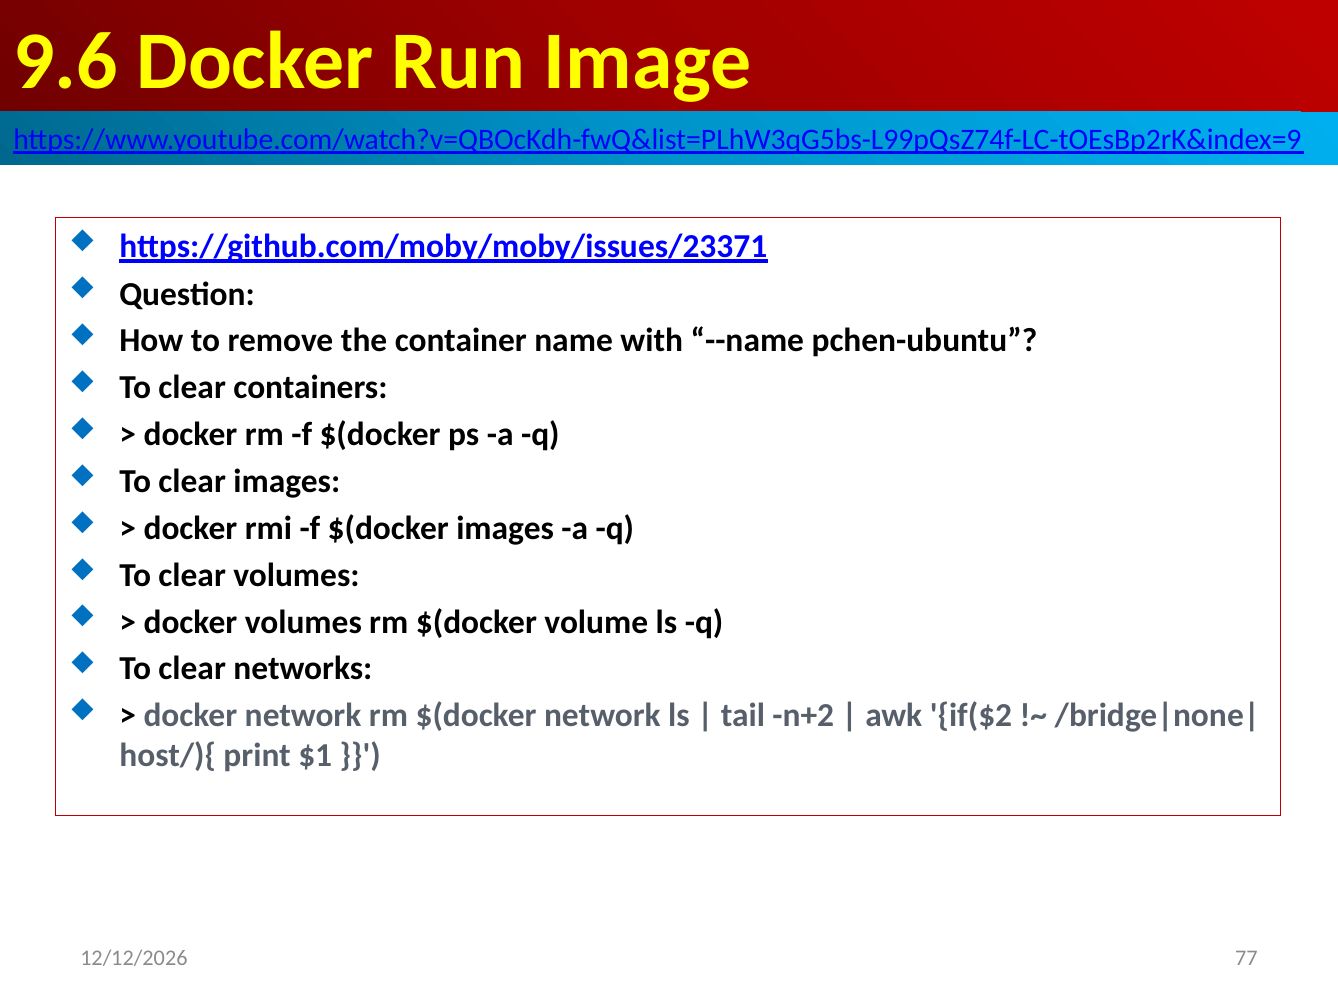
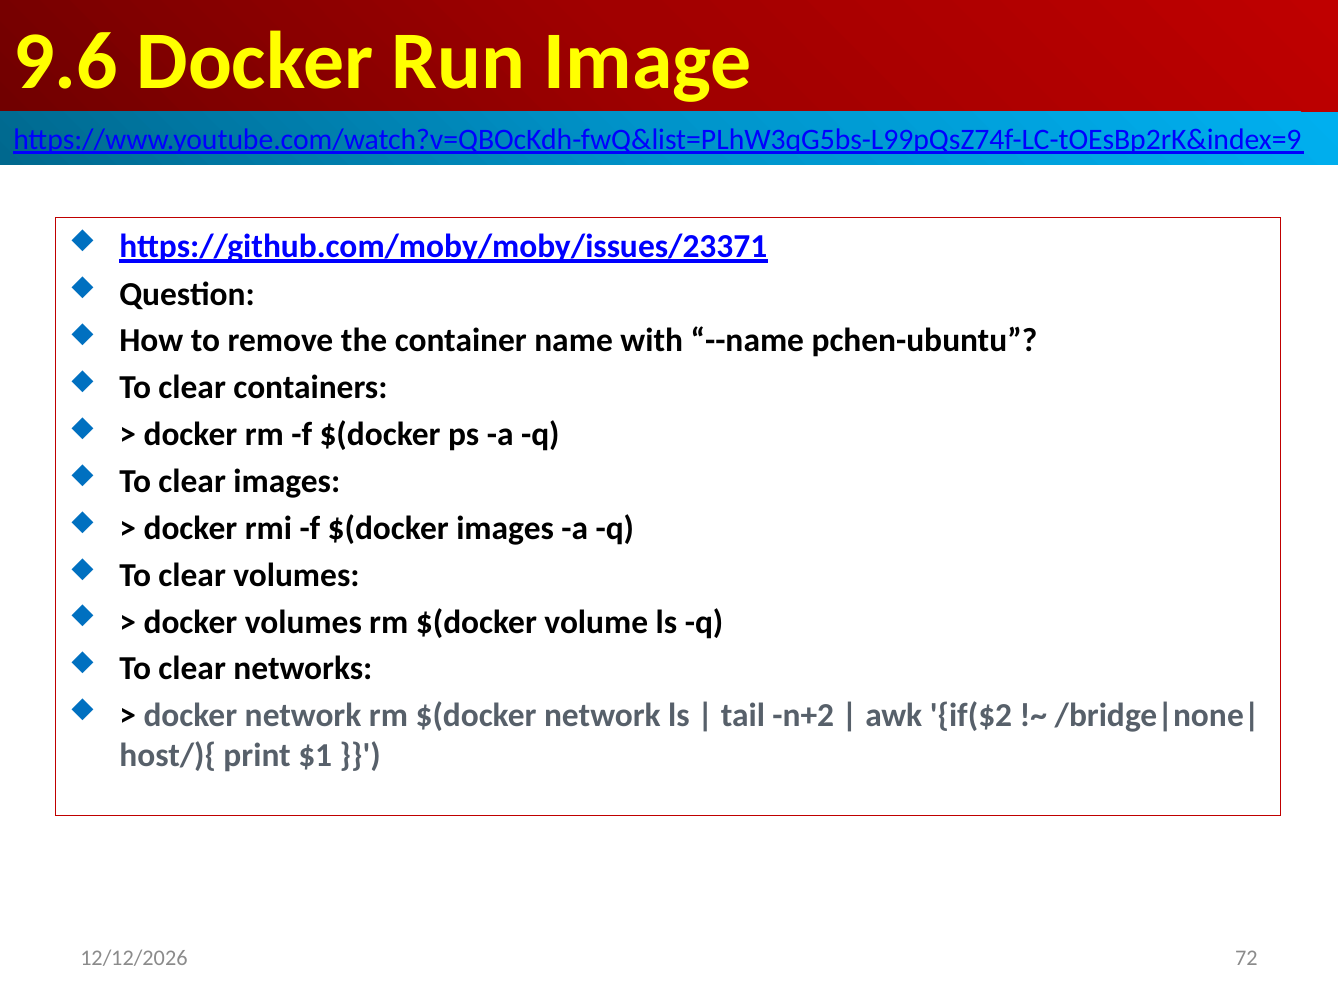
77: 77 -> 72
